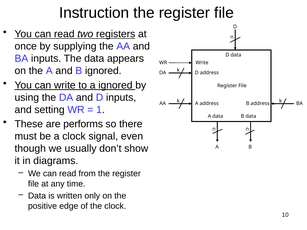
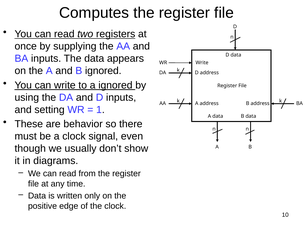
Instruction: Instruction -> Computes
performs: performs -> behavior
